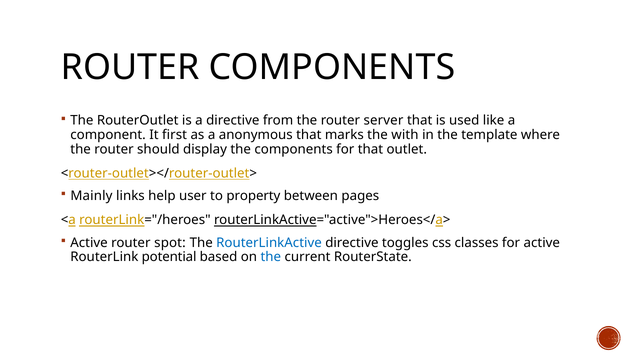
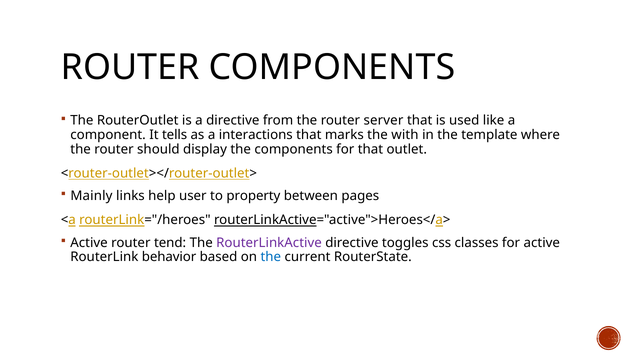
first: first -> tells
anonymous: anonymous -> interactions
spot: spot -> tend
RouterLinkActive colour: blue -> purple
potential: potential -> behavior
